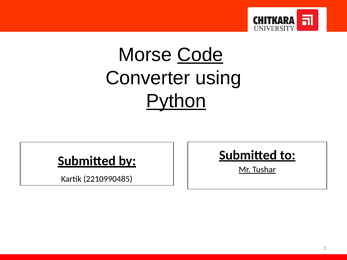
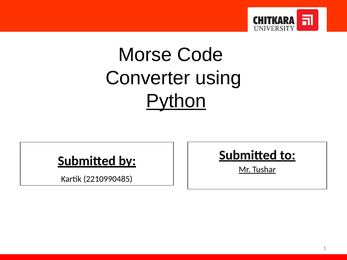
Code underline: present -> none
